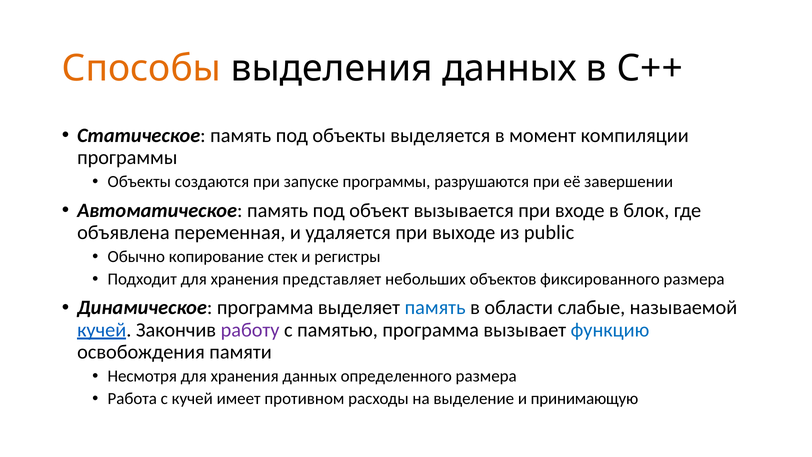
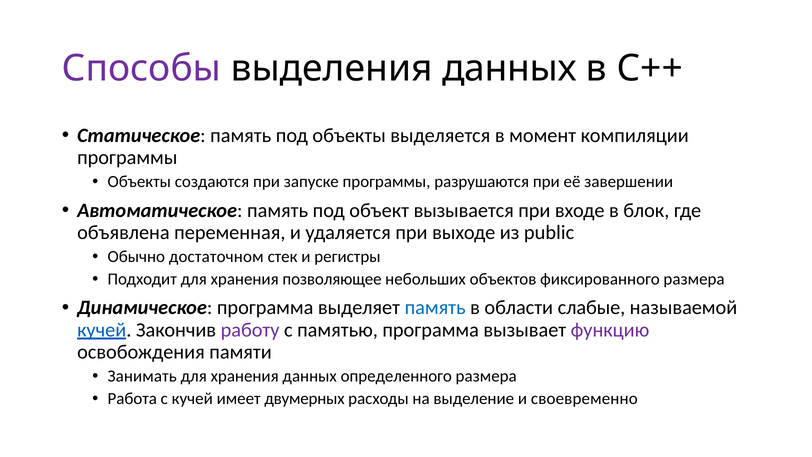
Способы colour: orange -> purple
копирование: копирование -> достаточном
представляет: представляет -> позволяющее
функцию colour: blue -> purple
Несмотря: Несмотря -> Занимать
противном: противном -> двумерных
принимающую: принимающую -> своевременно
